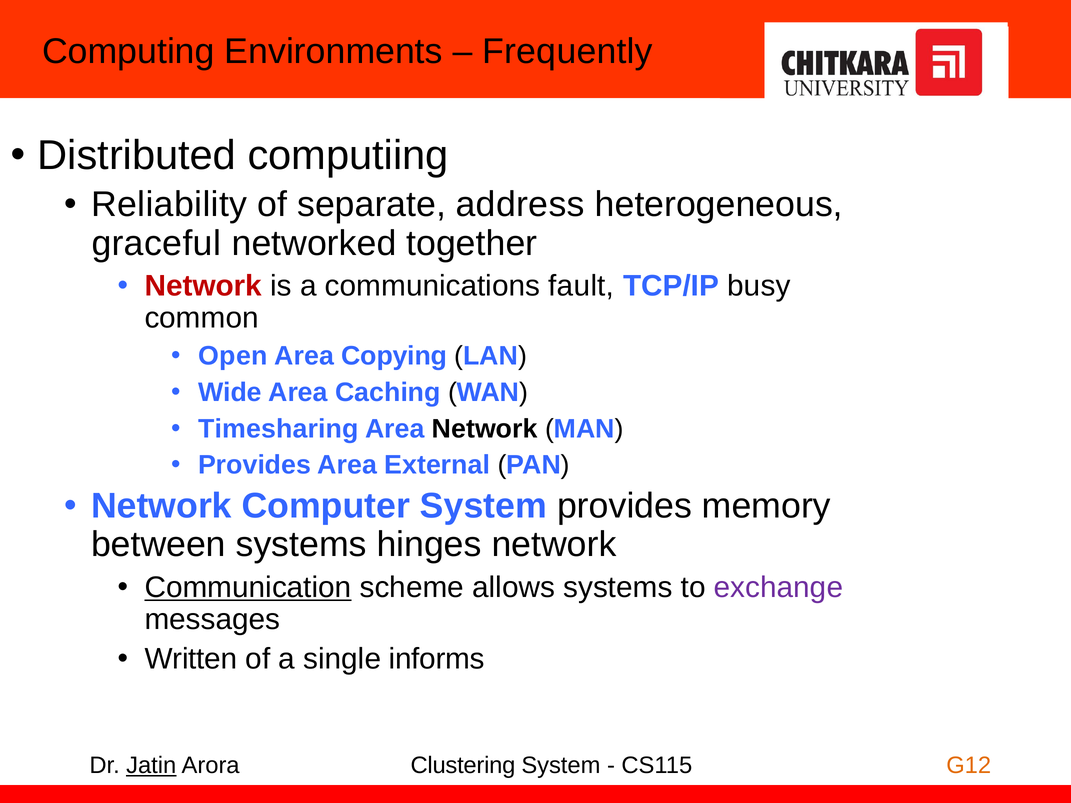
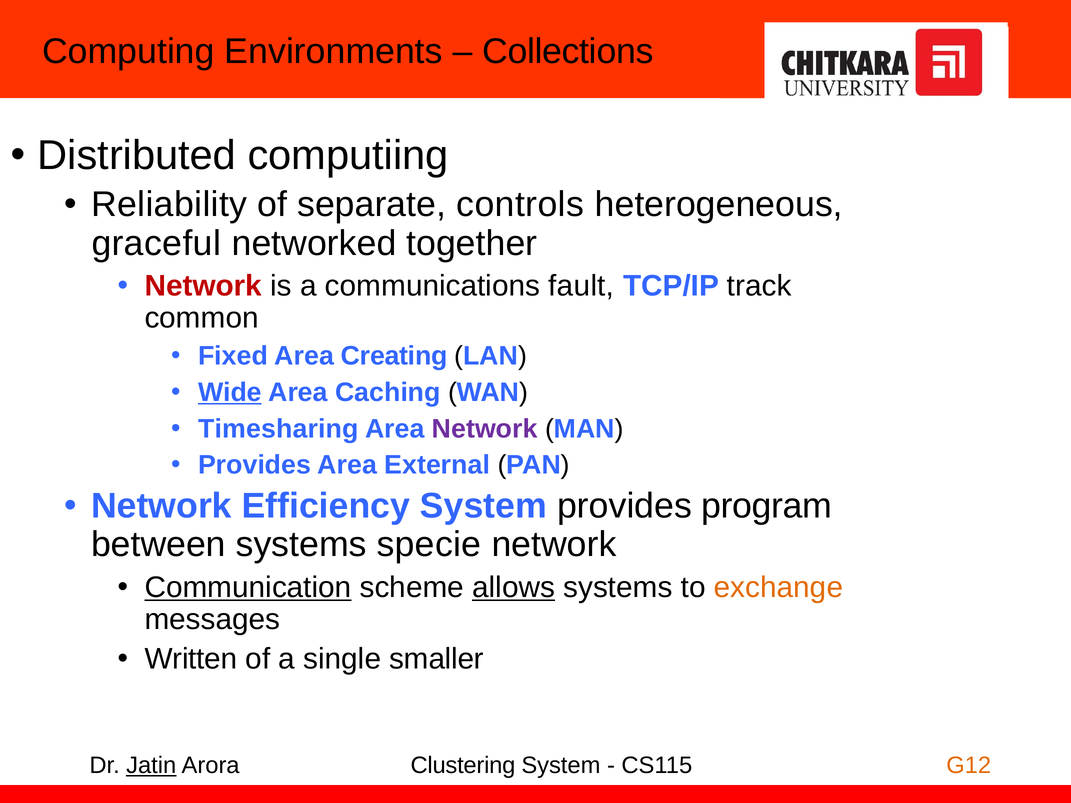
Frequently: Frequently -> Collections
address: address -> controls
busy: busy -> track
Open: Open -> Fixed
Copying: Copying -> Creating
Wide underline: none -> present
Network at (485, 429) colour: black -> purple
Computer: Computer -> Efficiency
memory: memory -> program
hinges: hinges -> specie
allows underline: none -> present
exchange colour: purple -> orange
informs: informs -> smaller
